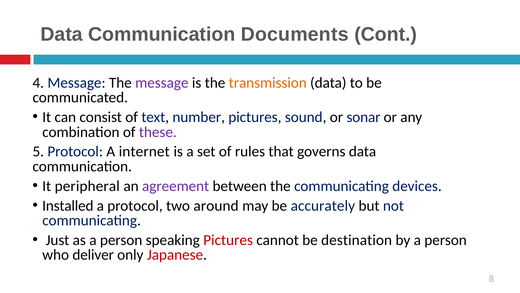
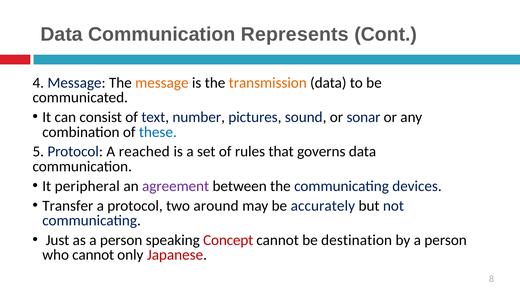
Documents: Documents -> Represents
message at (162, 83) colour: purple -> orange
these colour: purple -> blue
internet: internet -> reached
Installed: Installed -> Transfer
speaking Pictures: Pictures -> Concept
who deliver: deliver -> cannot
